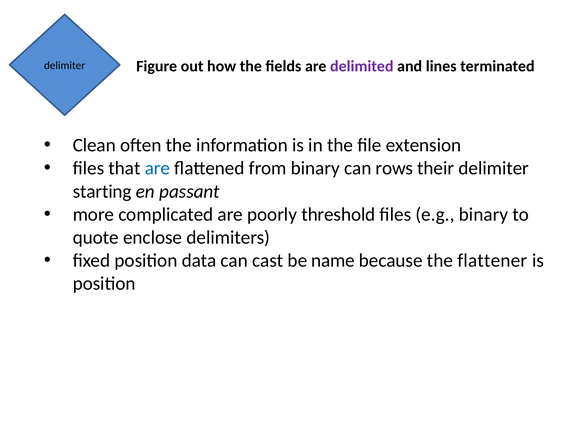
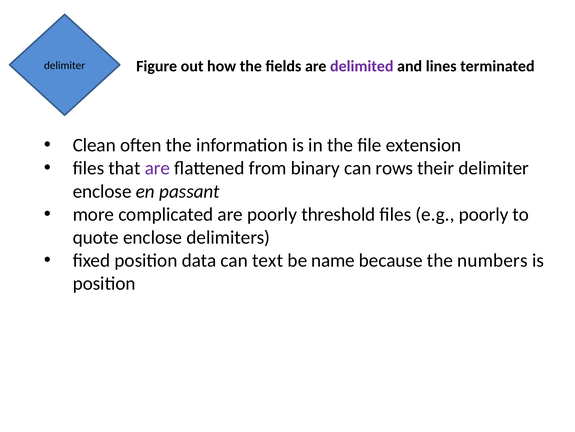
are at (157, 168) colour: blue -> purple
starting at (102, 191): starting -> enclose
e.g binary: binary -> poorly
cast: cast -> text
flattener: flattener -> numbers
